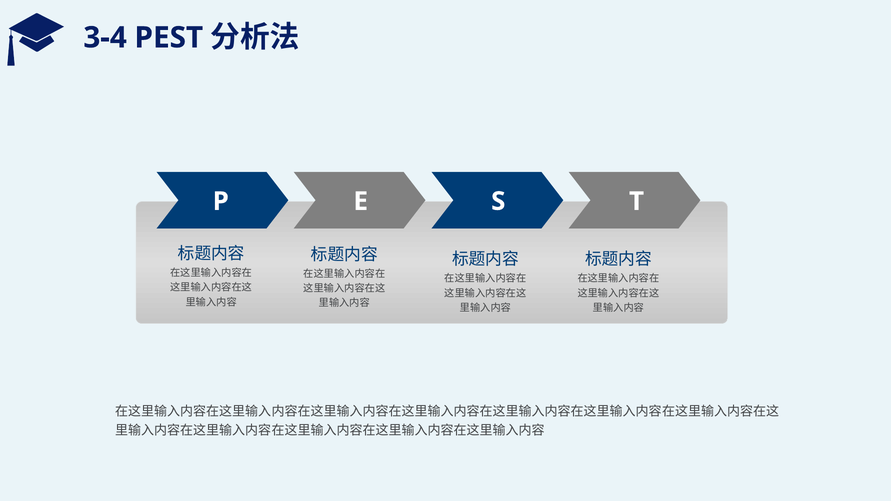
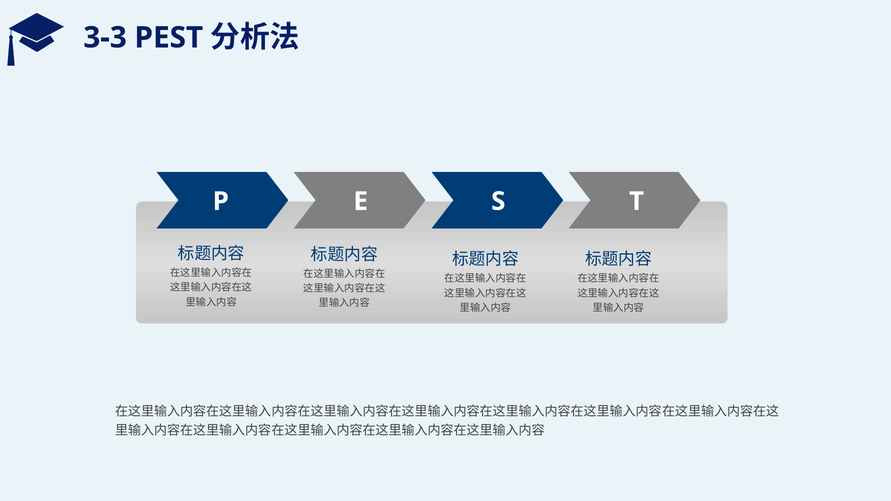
3-4: 3-4 -> 3-3
